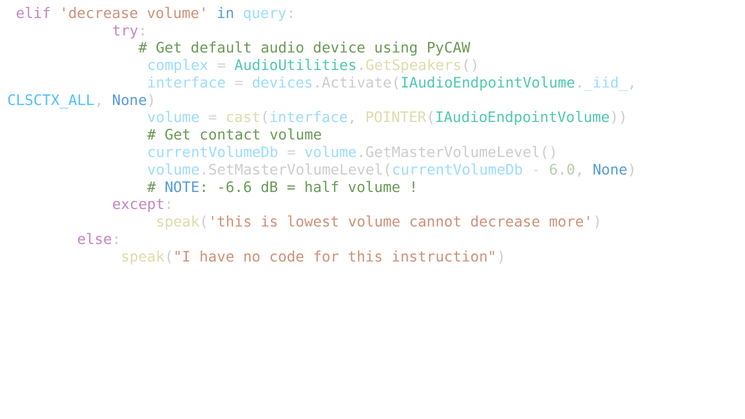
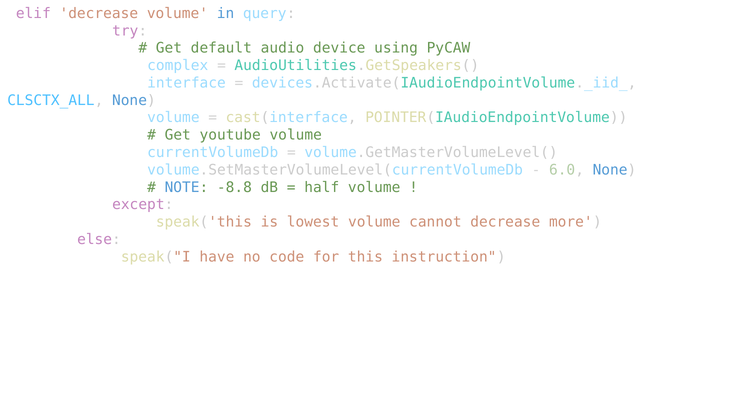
contact: contact -> youtube
-6.6: -6.6 -> -8.8
